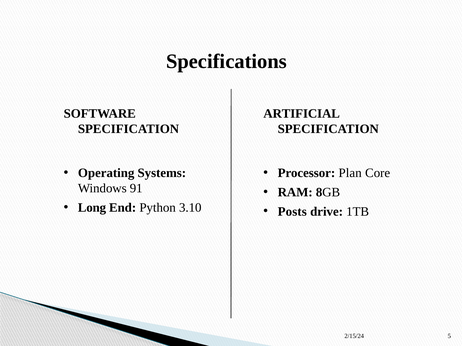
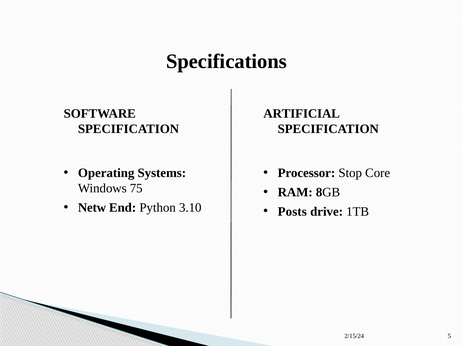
Plan: Plan -> Stop
91: 91 -> 75
Long: Long -> Netw
